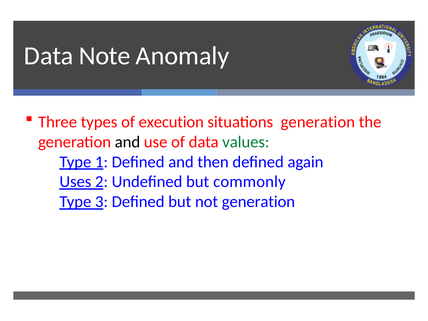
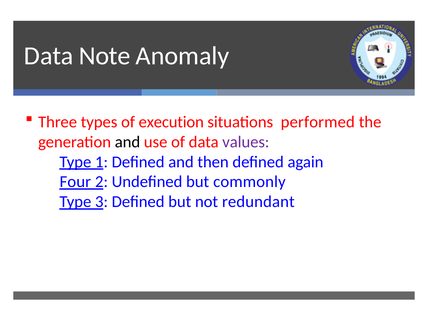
situations generation: generation -> performed
values colour: green -> purple
Uses: Uses -> Four
not generation: generation -> redundant
